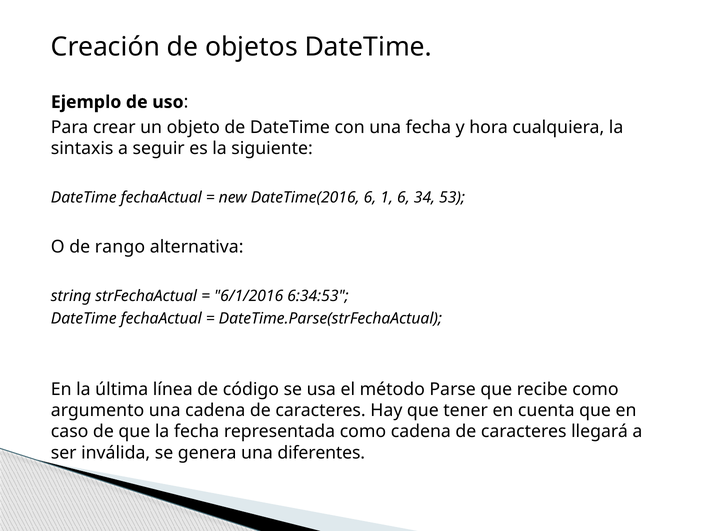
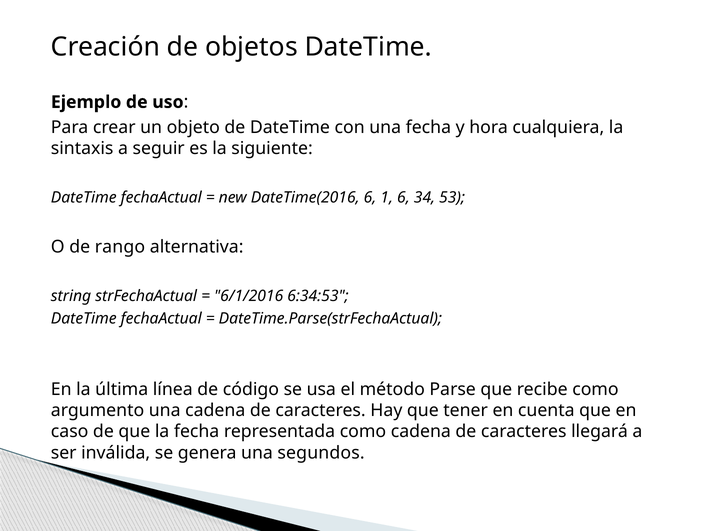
diferentes: diferentes -> segundos
